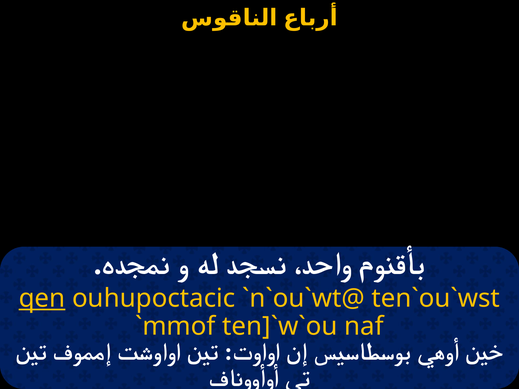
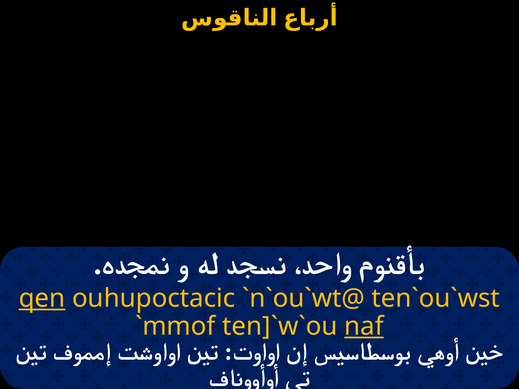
naf underline: none -> present
